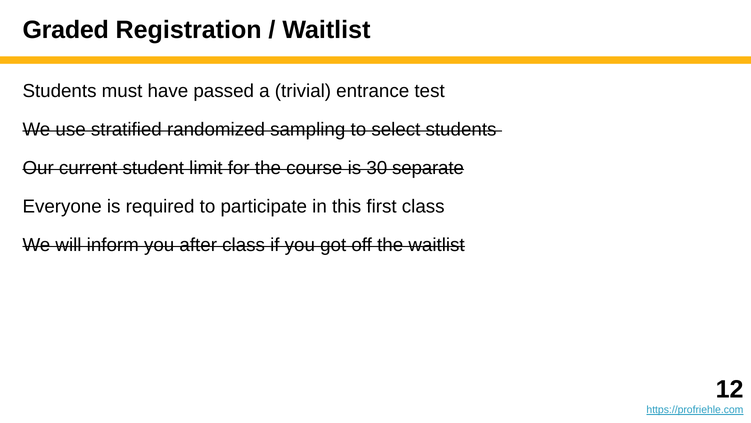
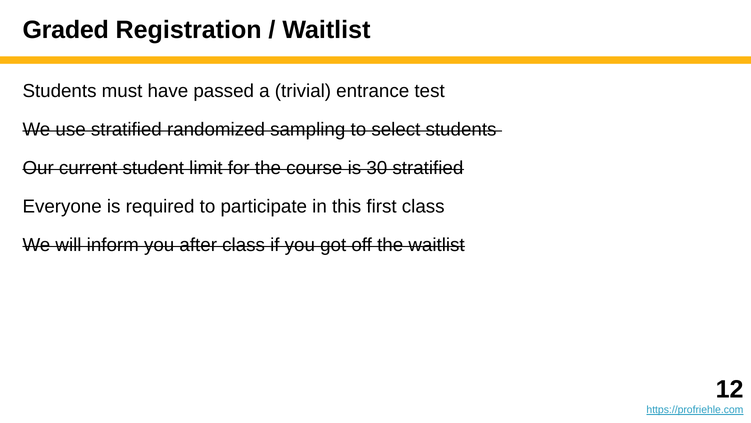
30 separate: separate -> stratified
